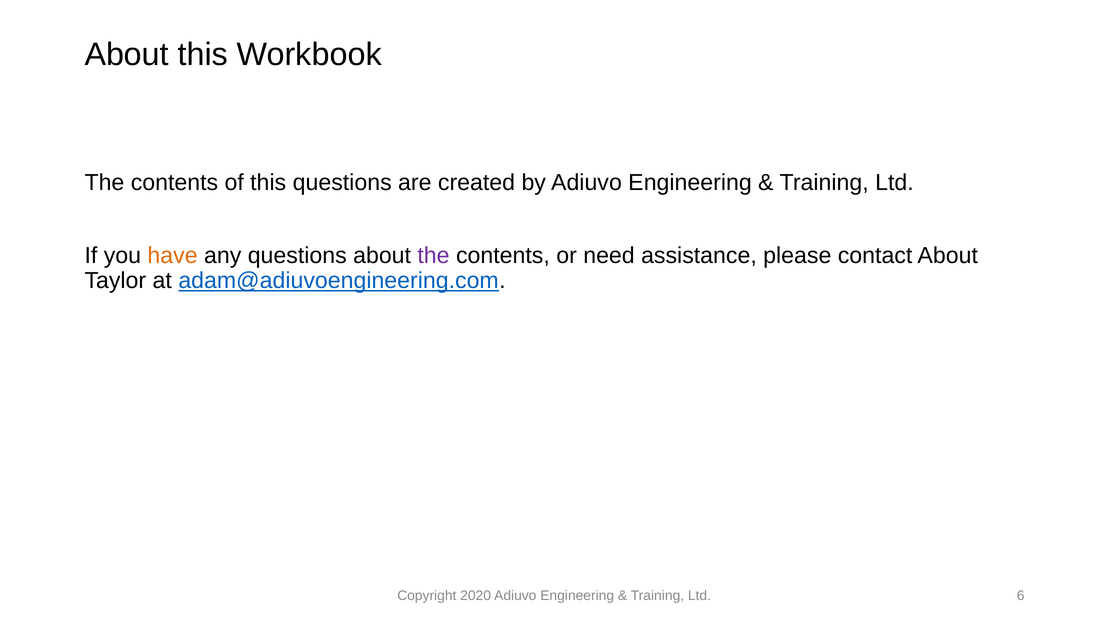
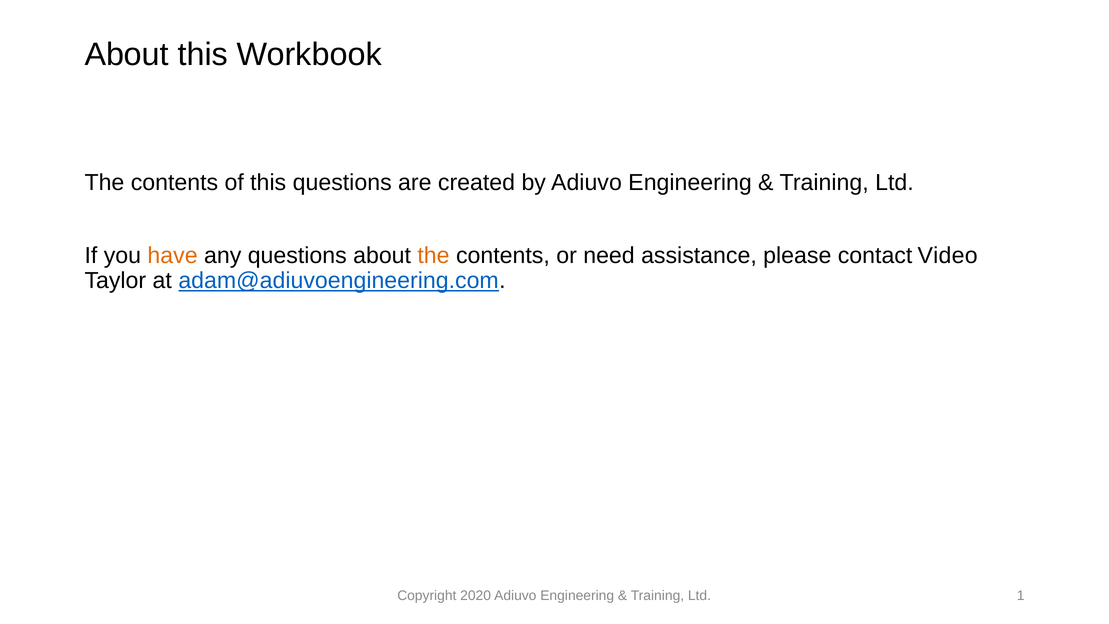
the at (434, 256) colour: purple -> orange
contact About: About -> Video
6: 6 -> 1
